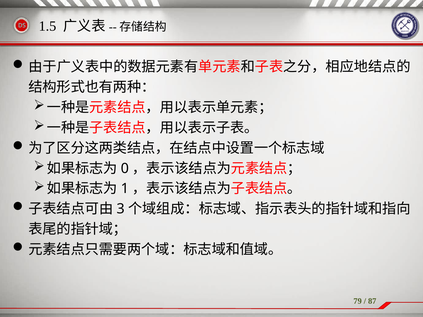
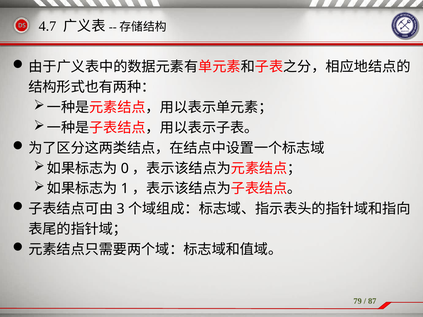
1.5: 1.5 -> 4.7
